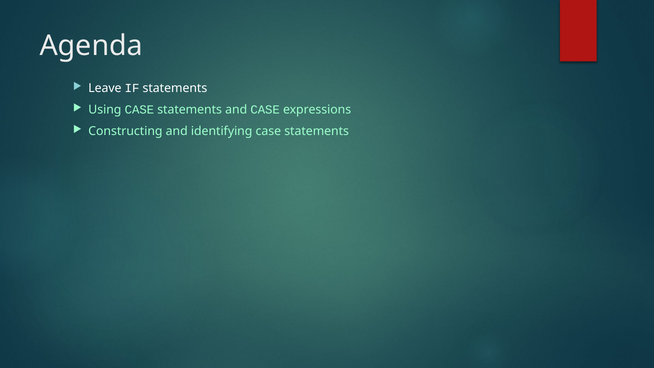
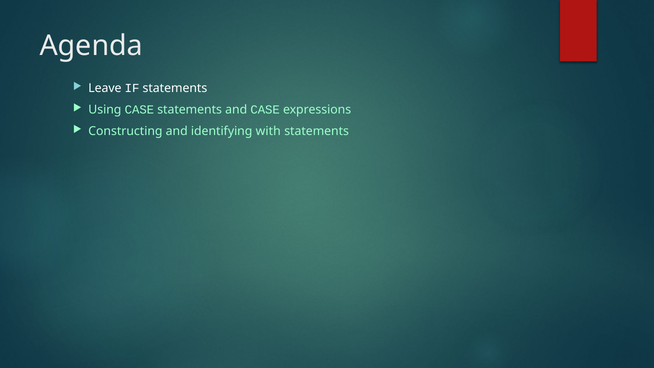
identifying case: case -> with
